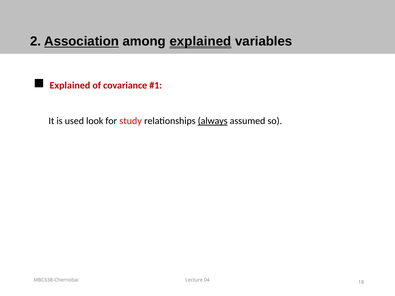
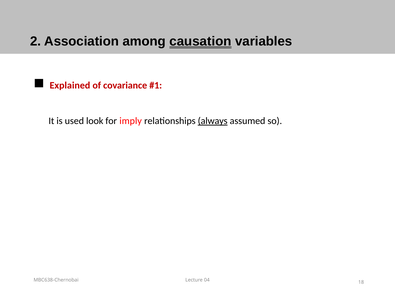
Association underline: present -> none
among explained: explained -> causation
study: study -> imply
